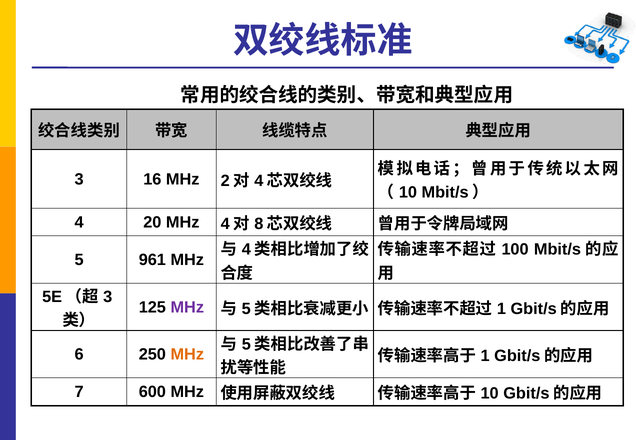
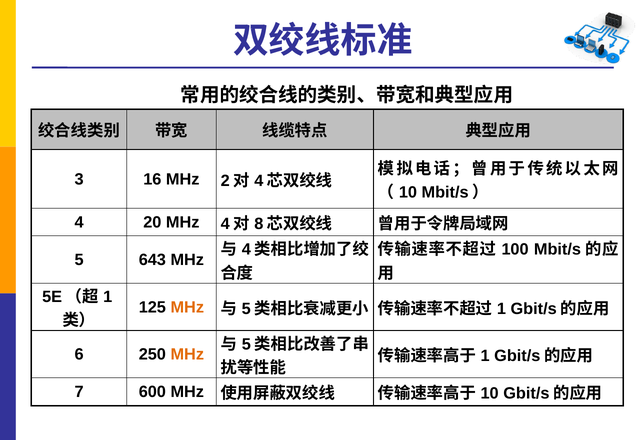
961: 961 -> 643
3 at (108, 297): 3 -> 1
MHz at (187, 307) colour: purple -> orange
